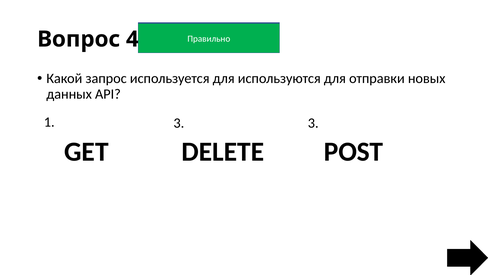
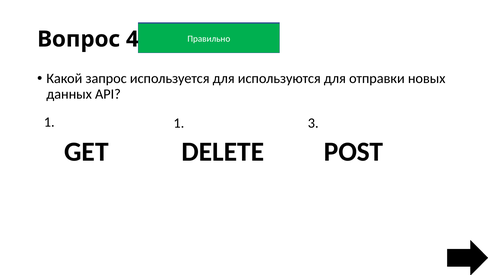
1 3: 3 -> 1
